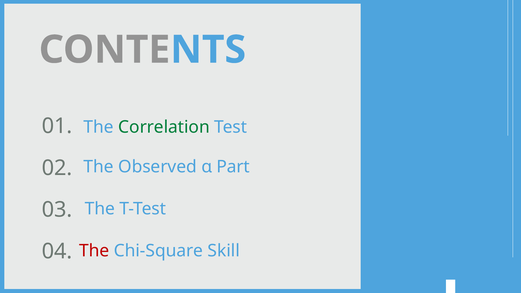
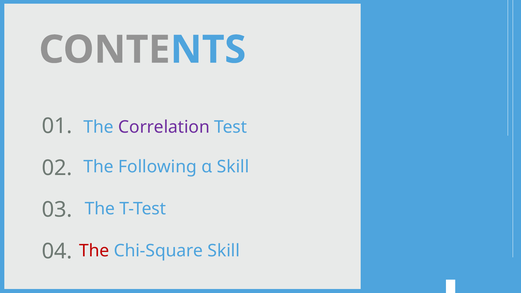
Correlation colour: green -> purple
Observed: Observed -> Following
α Part: Part -> Skill
